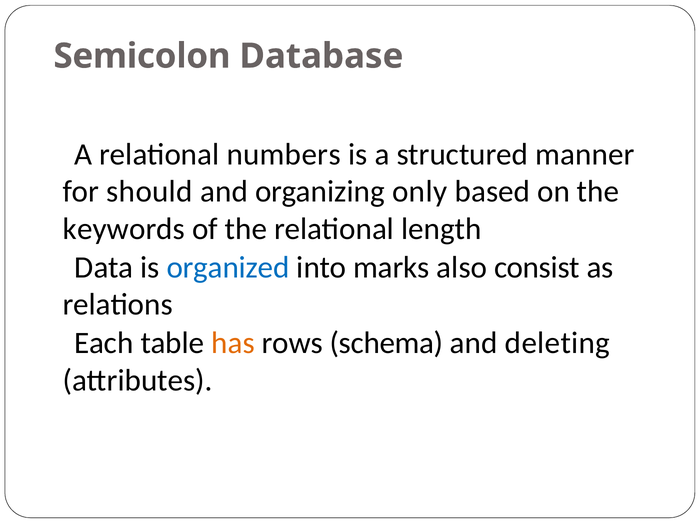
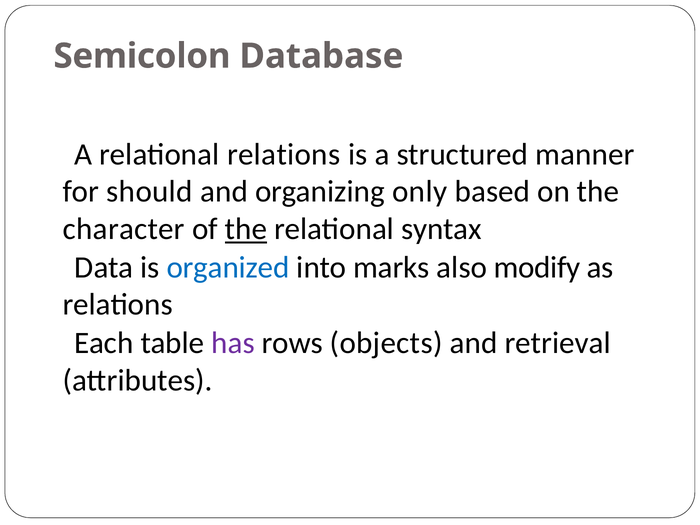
relational numbers: numbers -> relations
keywords: keywords -> character
the at (246, 229) underline: none -> present
length: length -> syntax
consist: consist -> modify
has colour: orange -> purple
schema: schema -> objects
deleting: deleting -> retrieval
